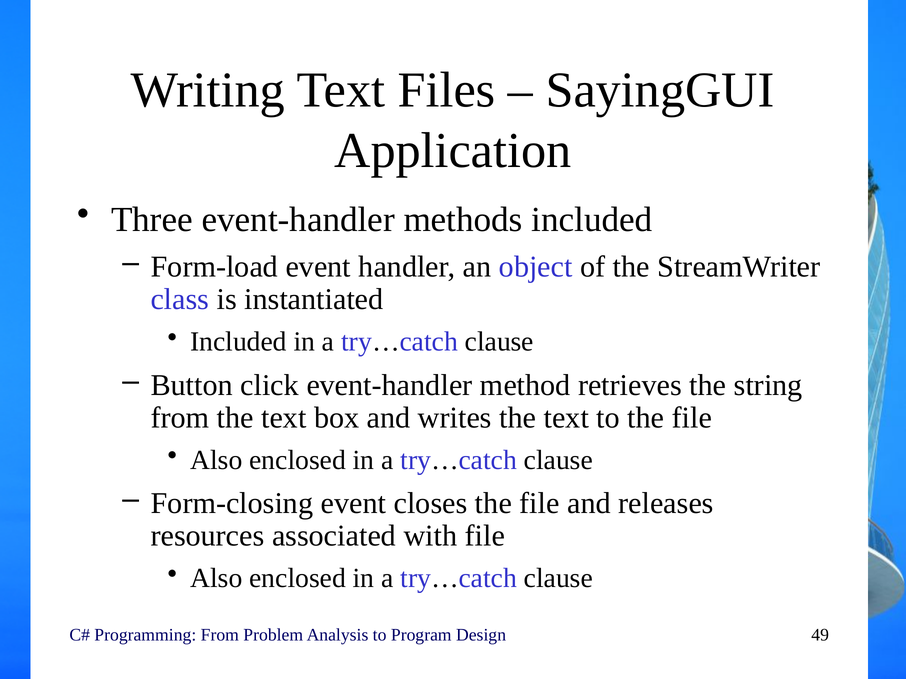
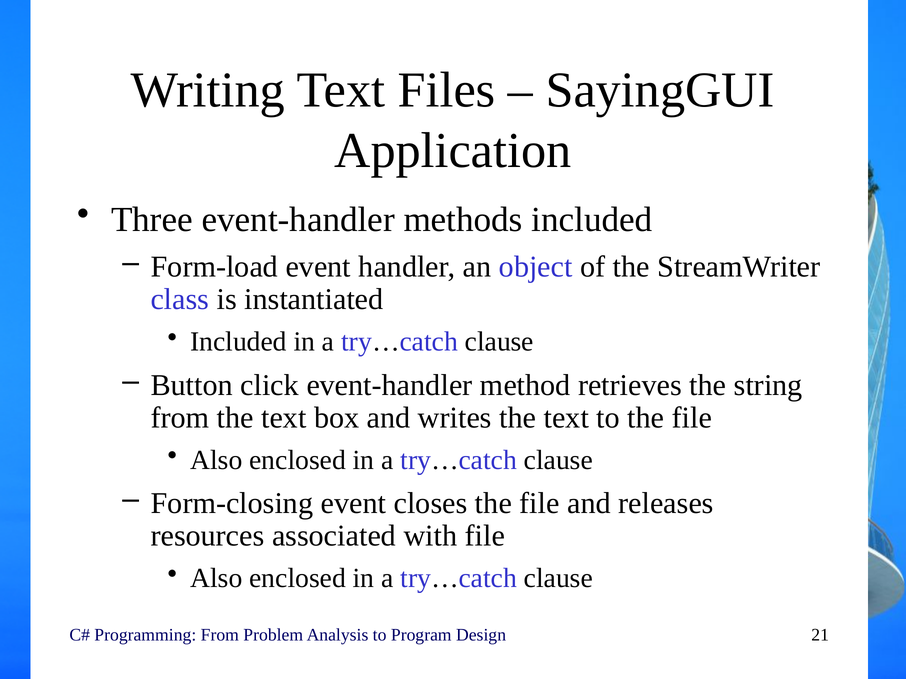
49: 49 -> 21
